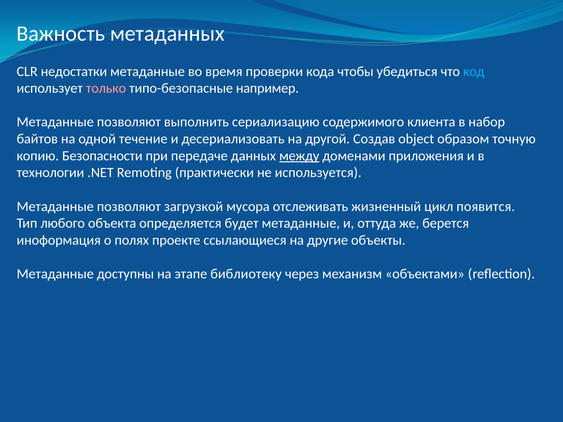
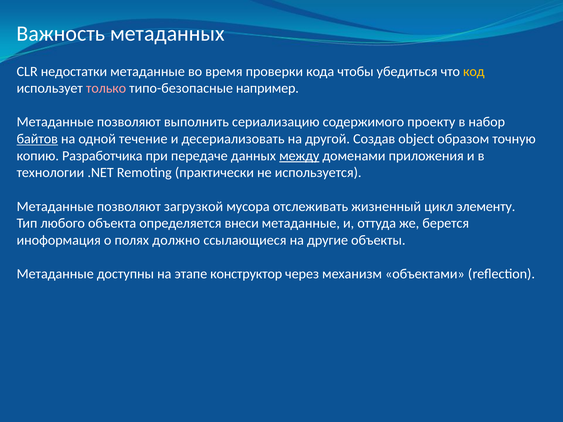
код colour: light blue -> yellow
клиента: клиента -> проекту
байтов underline: none -> present
Безопасности: Безопасности -> Разработчика
появится: появится -> элементу
будет: будет -> внеси
проекте: проекте -> должно
библиотеку: библиотеку -> конструктор
